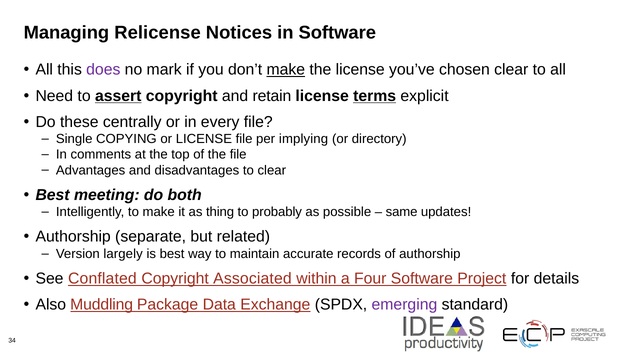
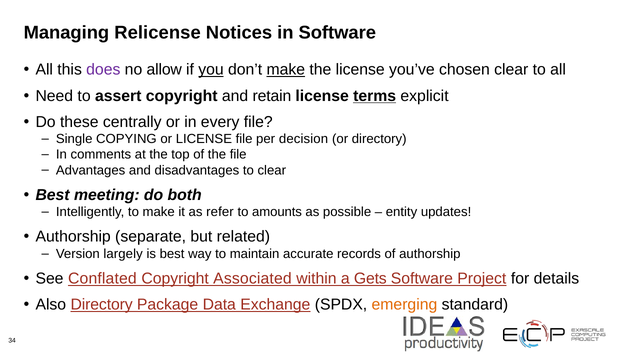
mark: mark -> allow
you underline: none -> present
assert underline: present -> none
implying: implying -> decision
thing: thing -> refer
probably: probably -> amounts
same: same -> entity
Four: Four -> Gets
Also Muddling: Muddling -> Directory
emerging colour: purple -> orange
